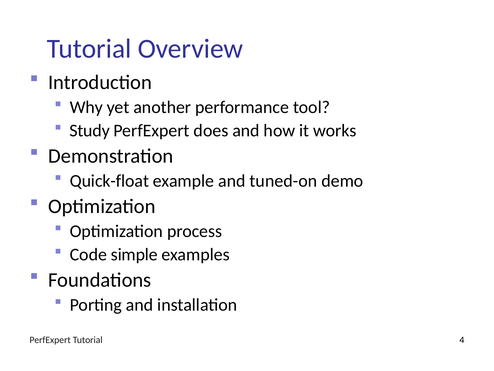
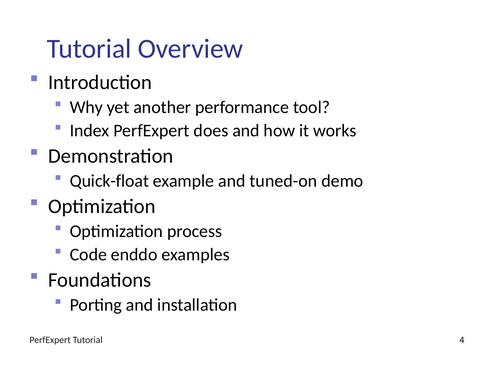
Study: Study -> Index
simple: simple -> enddo
